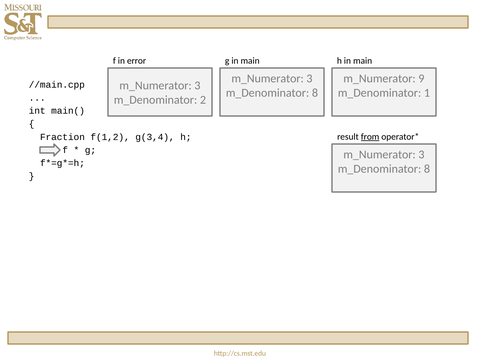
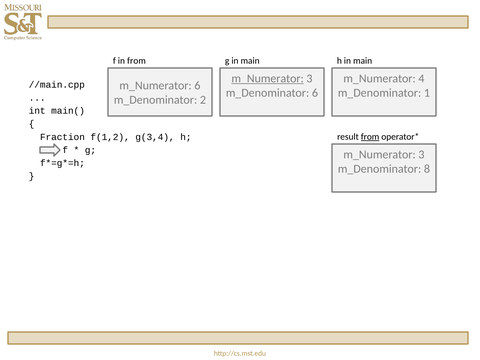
in error: error -> from
m_Numerator at (268, 78) underline: none -> present
9: 9 -> 4
3 at (197, 86): 3 -> 6
8 at (315, 93): 8 -> 6
